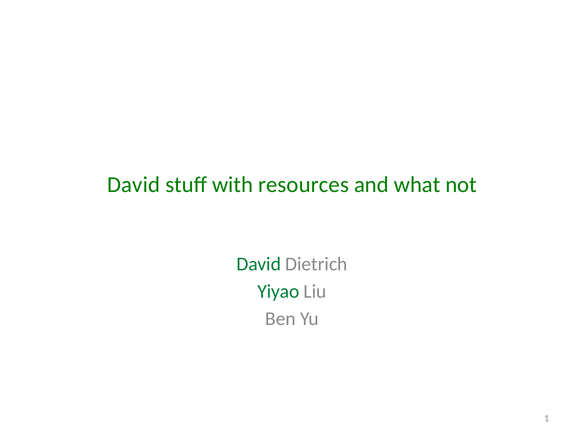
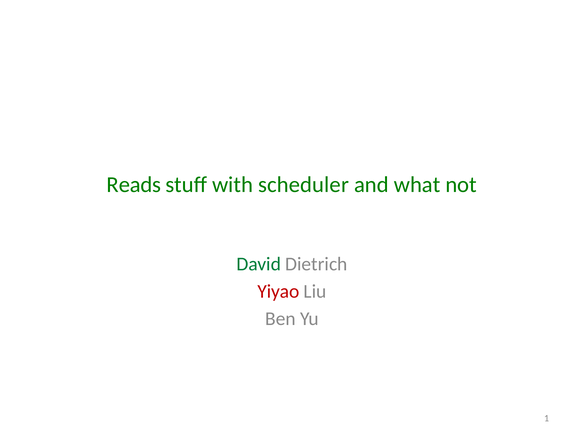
David at (134, 185): David -> Reads
resources: resources -> scheduler
Yiyao colour: green -> red
